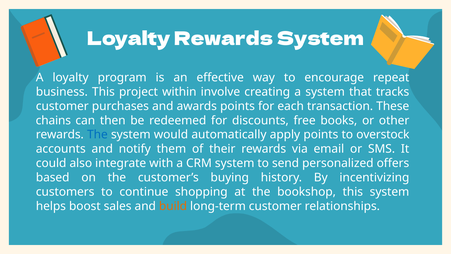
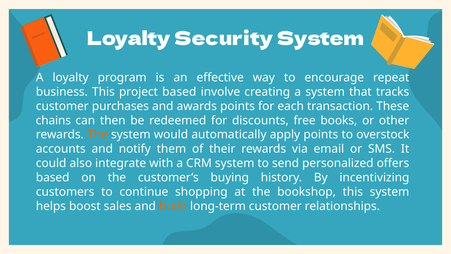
Loyalty Rewards: Rewards -> Security
project within: within -> based
The at (97, 135) colour: blue -> orange
